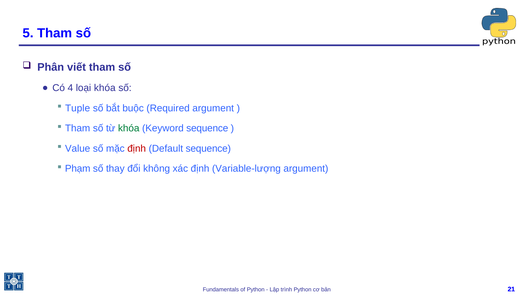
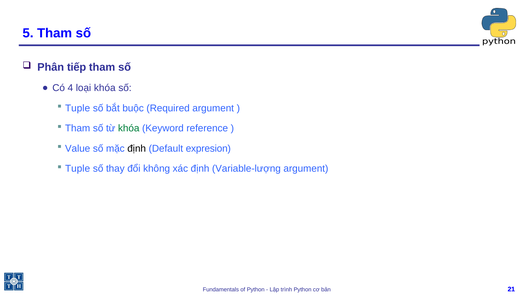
viết: viết -> tiếp
Keyword sequence: sequence -> reference
định at (137, 149) colour: red -> black
Default sequence: sequence -> expresion
Phạm at (78, 169): Phạm -> Tuple
